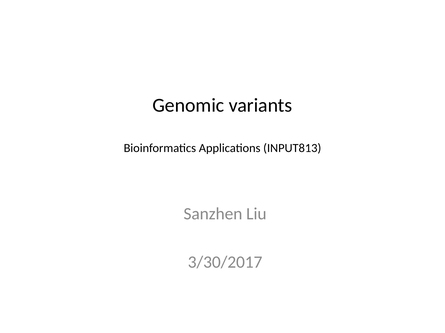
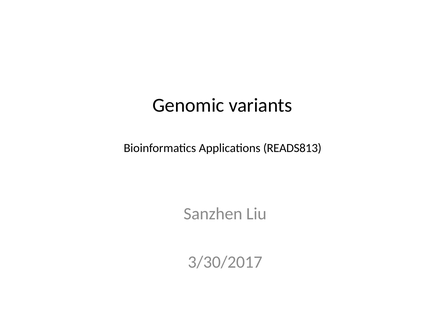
INPUT813: INPUT813 -> READS813
